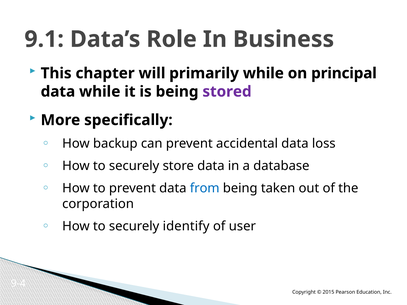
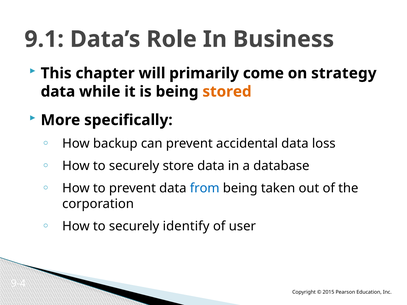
primarily while: while -> come
principal: principal -> strategy
stored colour: purple -> orange
